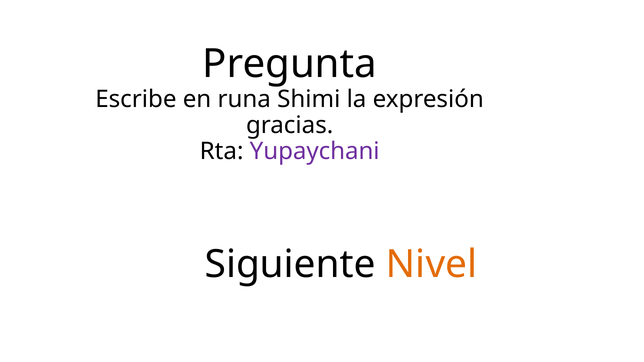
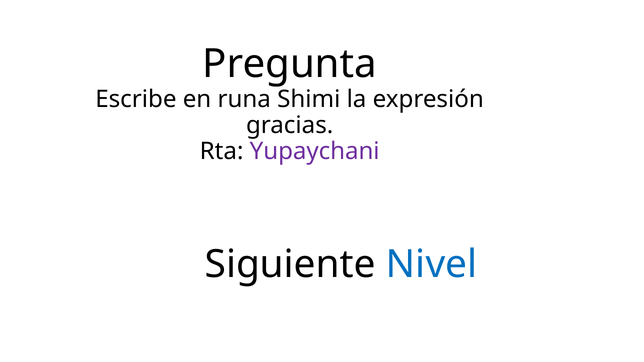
Nivel colour: orange -> blue
